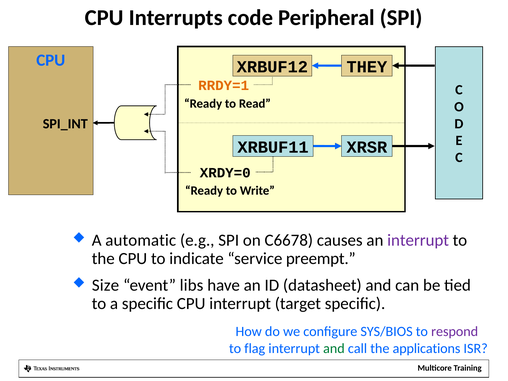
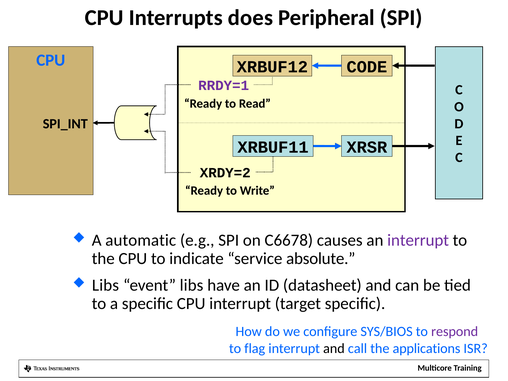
code: code -> does
THEY: THEY -> CODE
RRDY=1 colour: orange -> purple
XRDY=0: XRDY=0 -> XRDY=2
preempt: preempt -> absolute
Size at (105, 285): Size -> Libs
and at (334, 348) colour: green -> black
